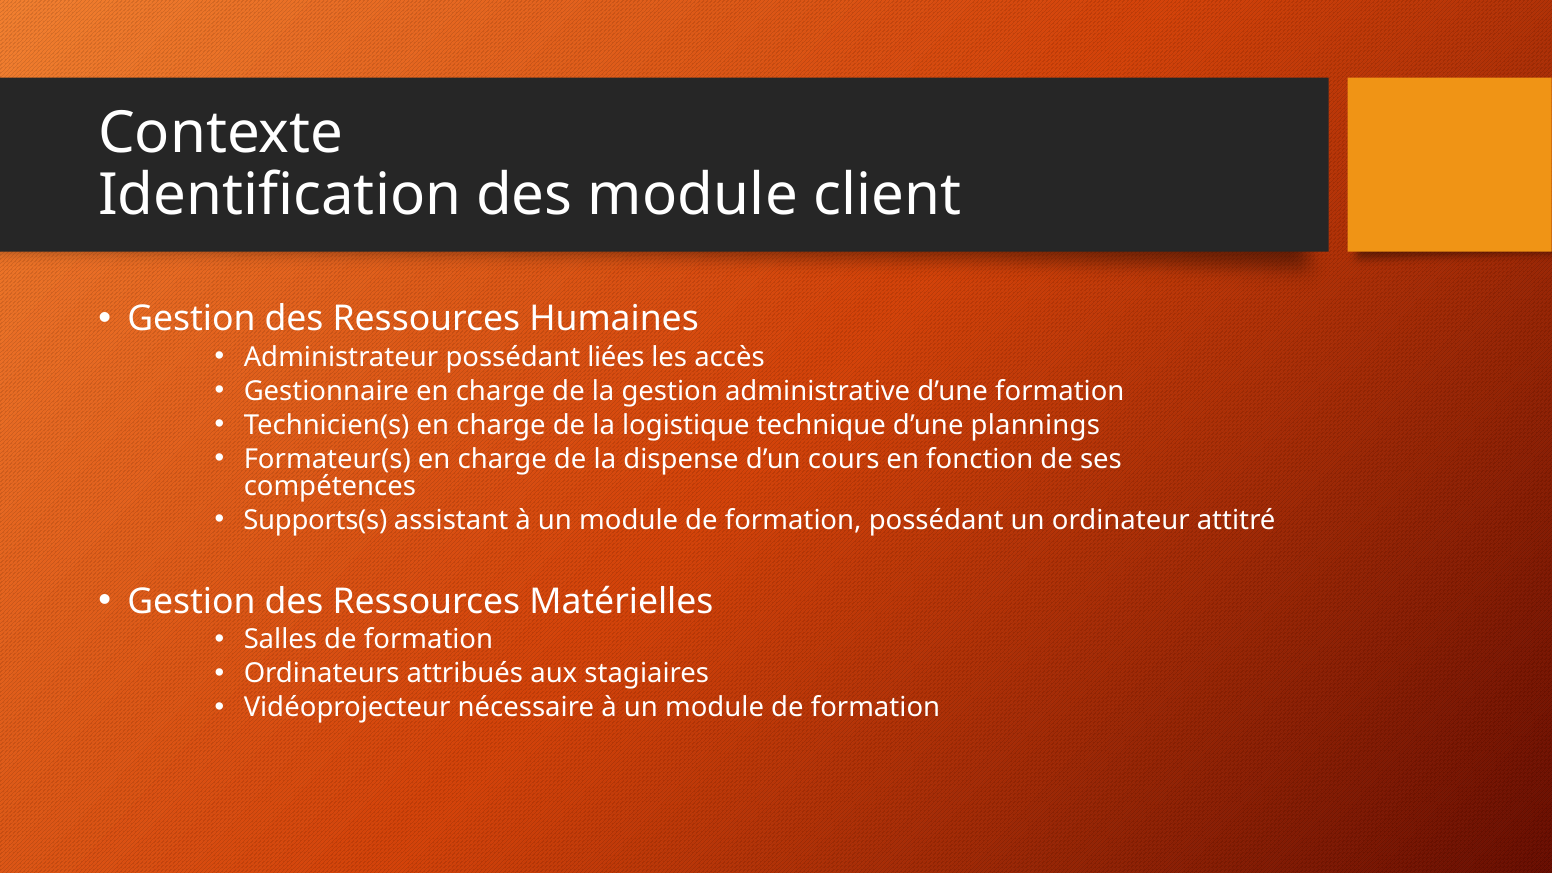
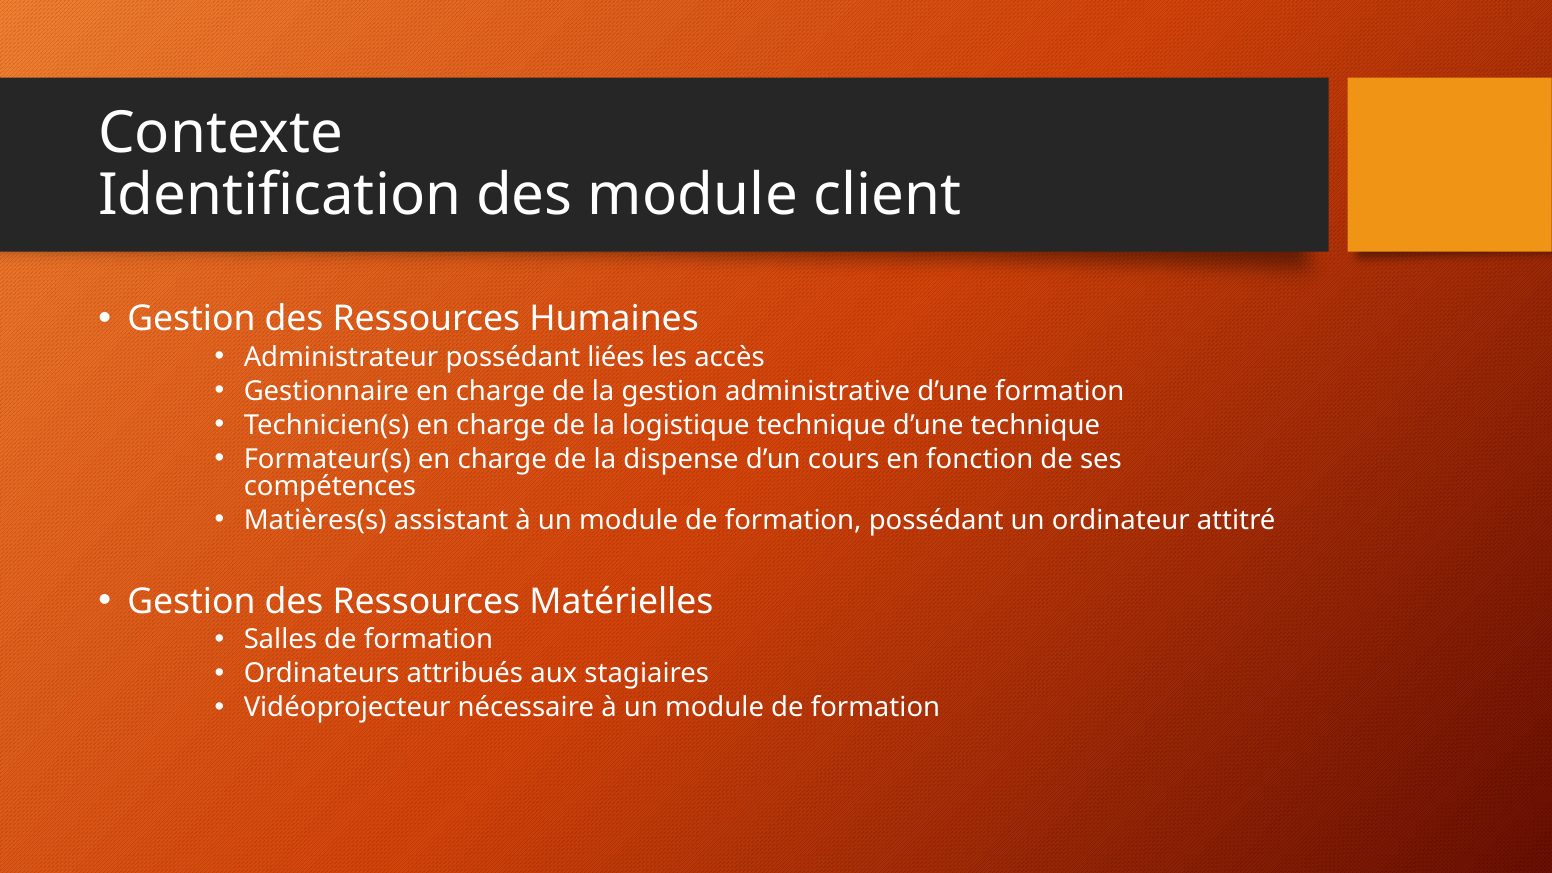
d’une plannings: plannings -> technique
Supports(s: Supports(s -> Matières(s
